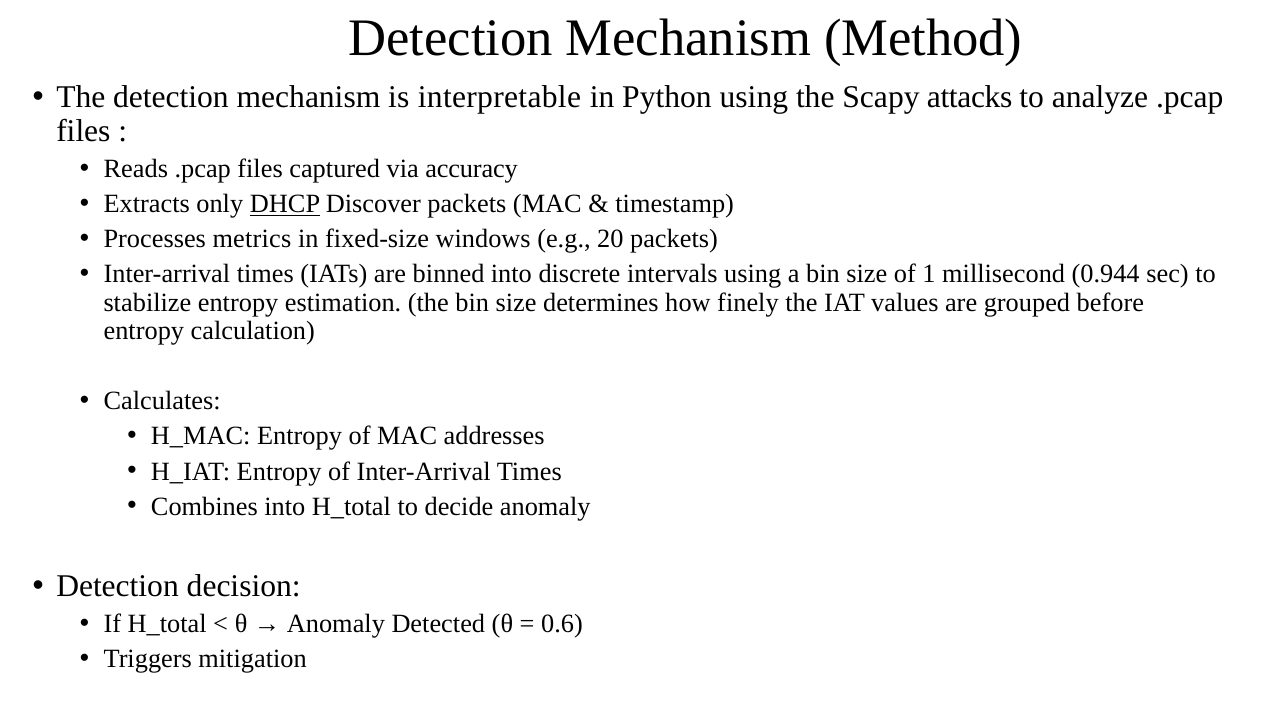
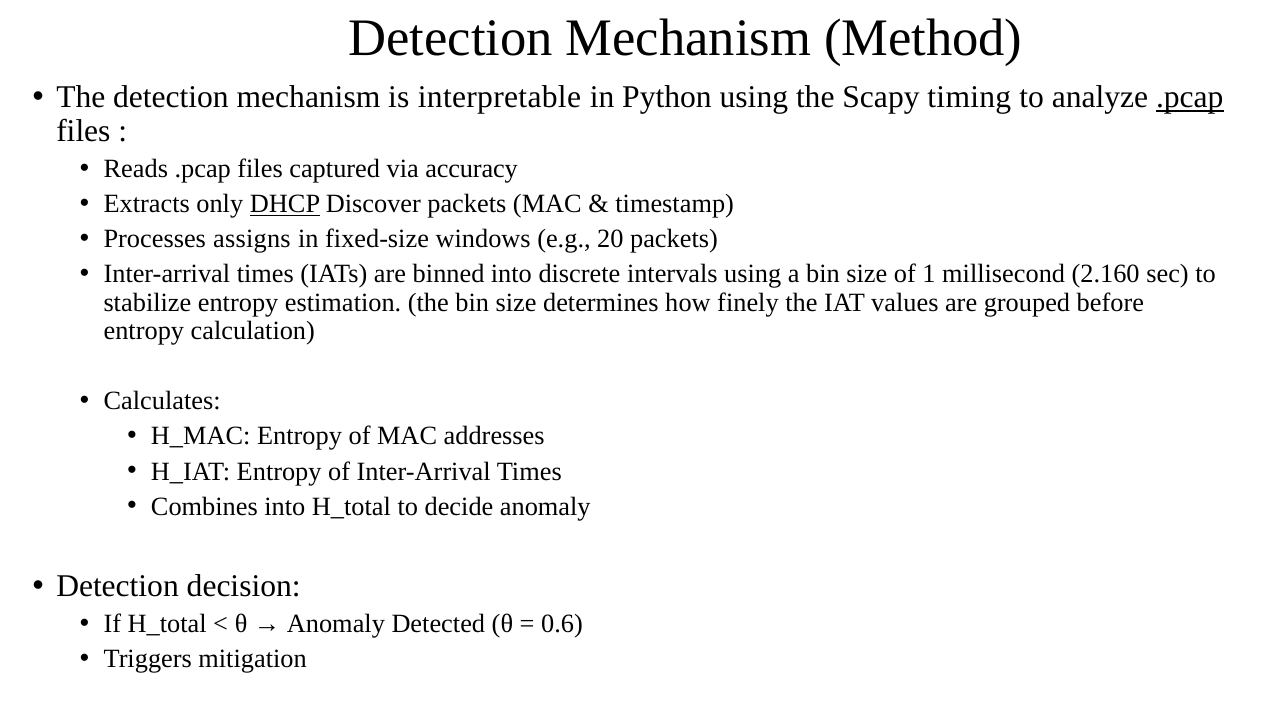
attacks: attacks -> timing
.pcap at (1190, 97) underline: none -> present
metrics: metrics -> assigns
0.944: 0.944 -> 2.160
